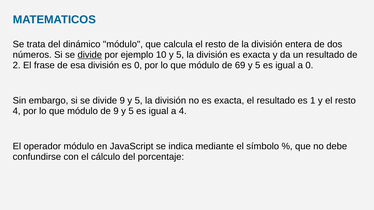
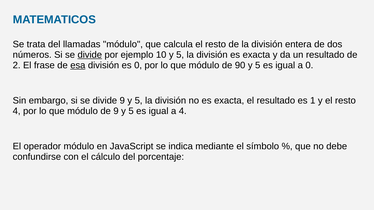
dinámico: dinámico -> llamadas
esa underline: none -> present
69: 69 -> 90
